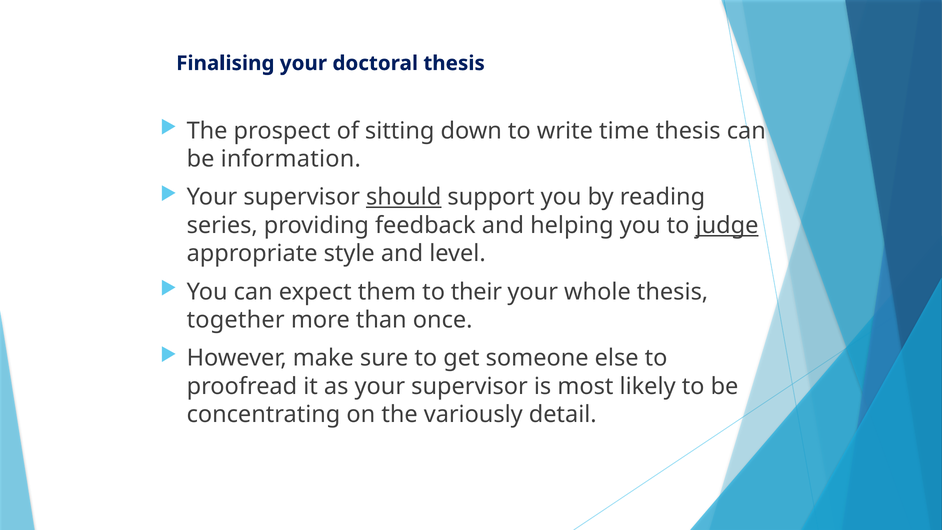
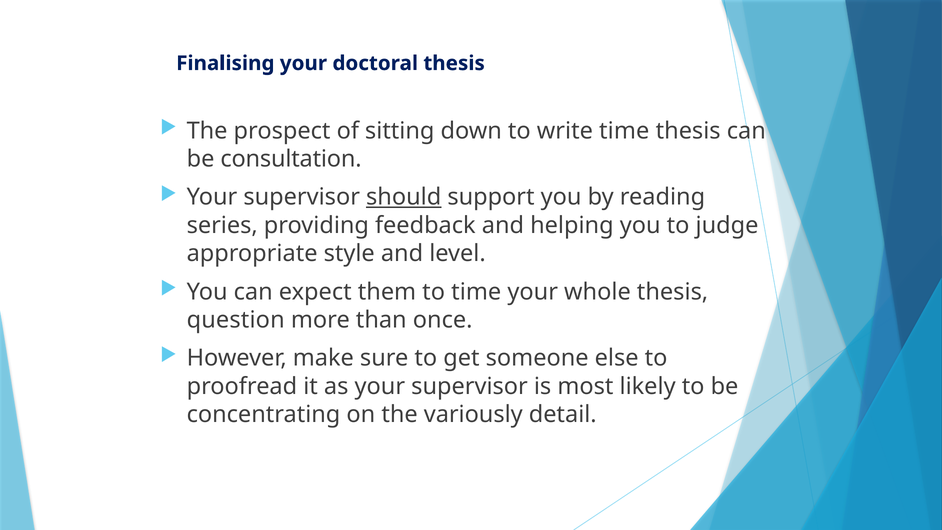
information: information -> consultation
judge underline: present -> none
to their: their -> time
together: together -> question
